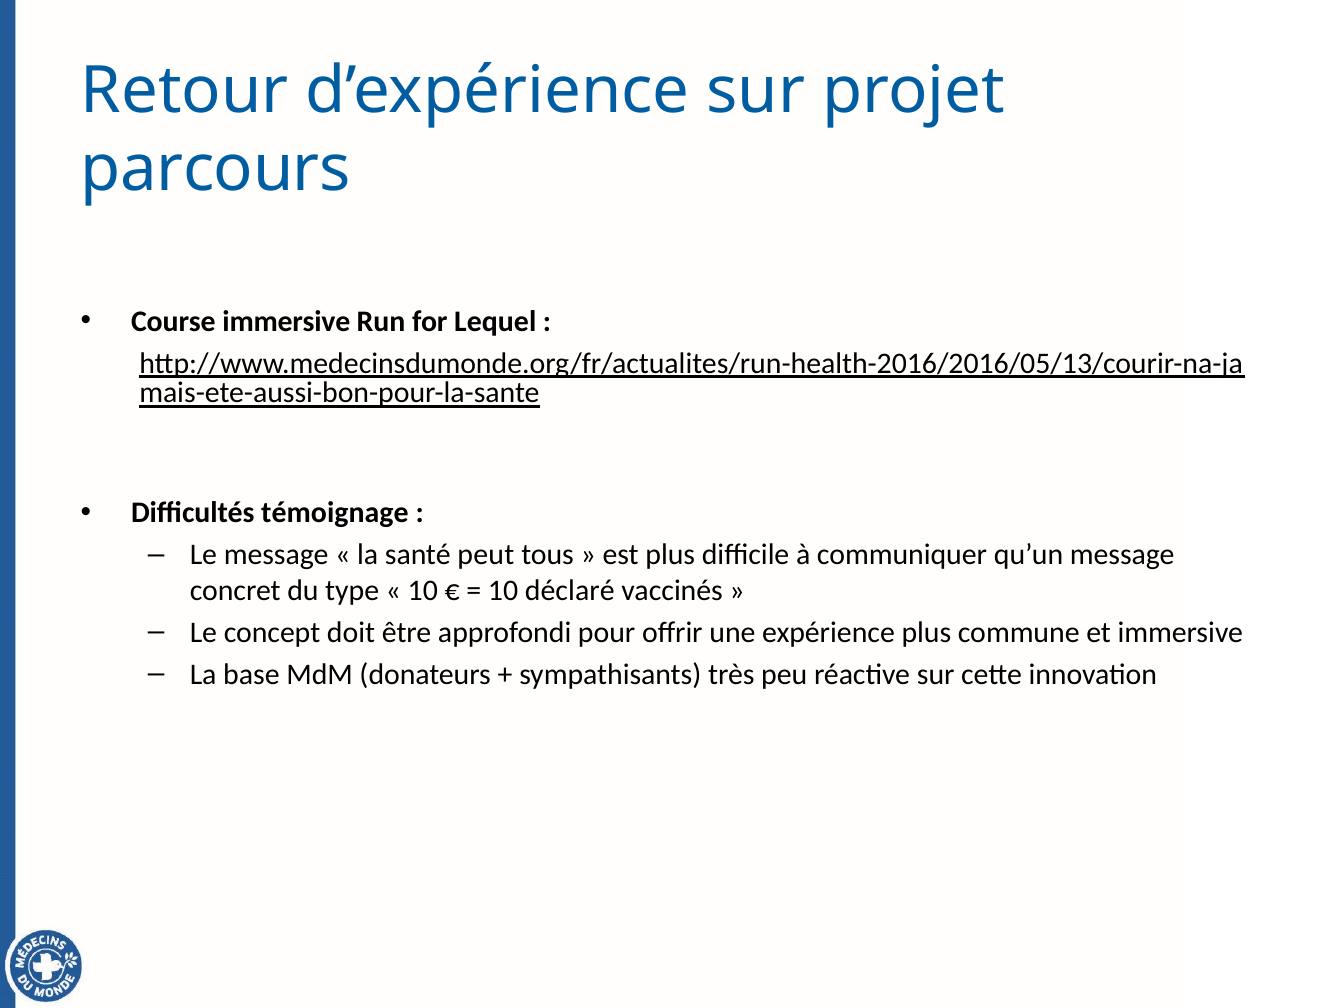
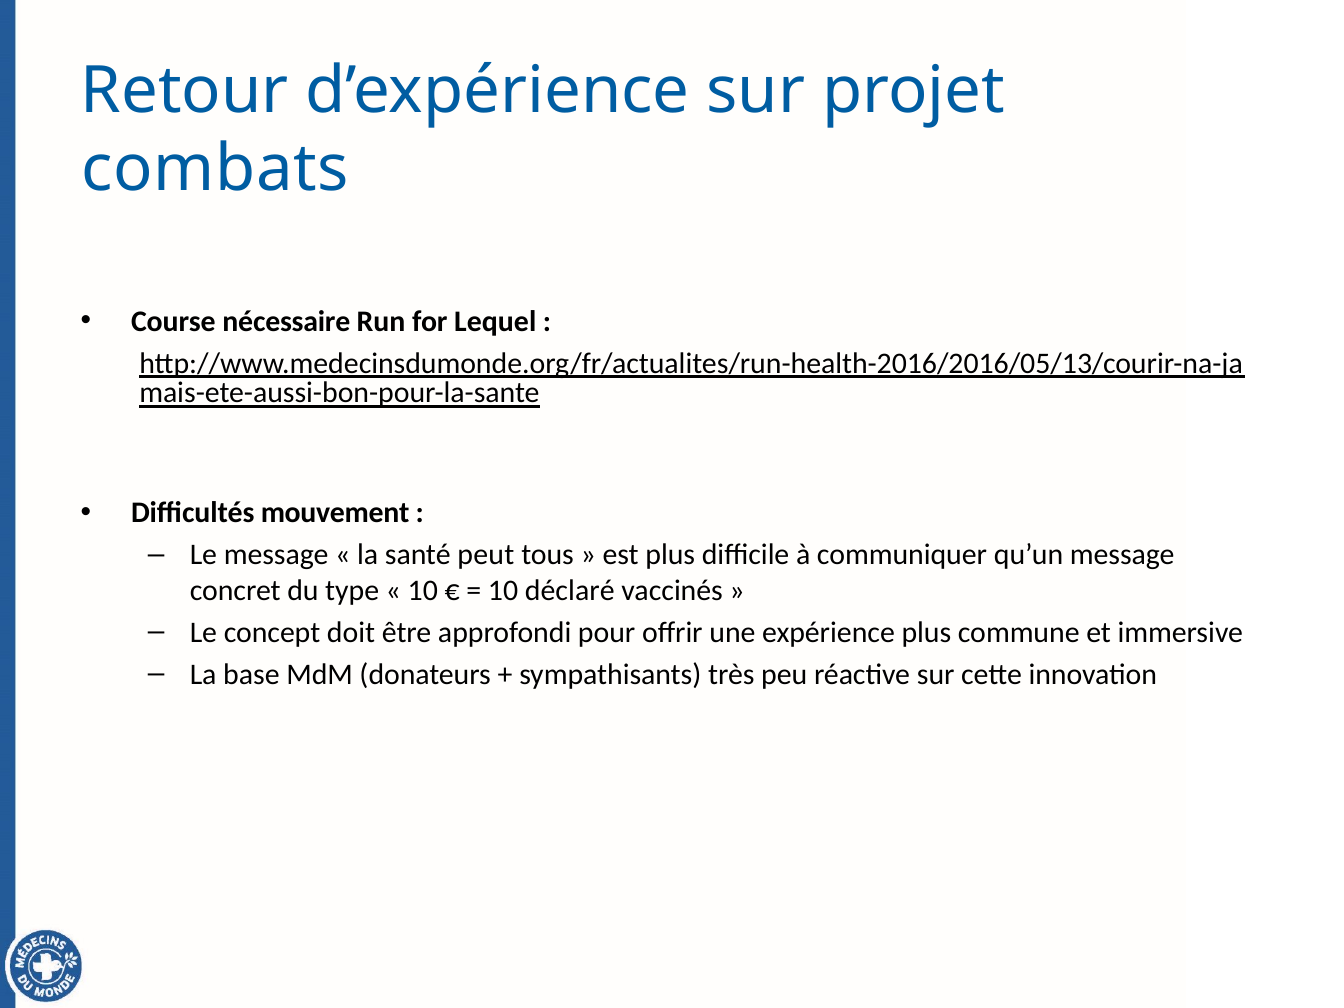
parcours: parcours -> combats
Course immersive: immersive -> nécessaire
témoignage: témoignage -> mouvement
